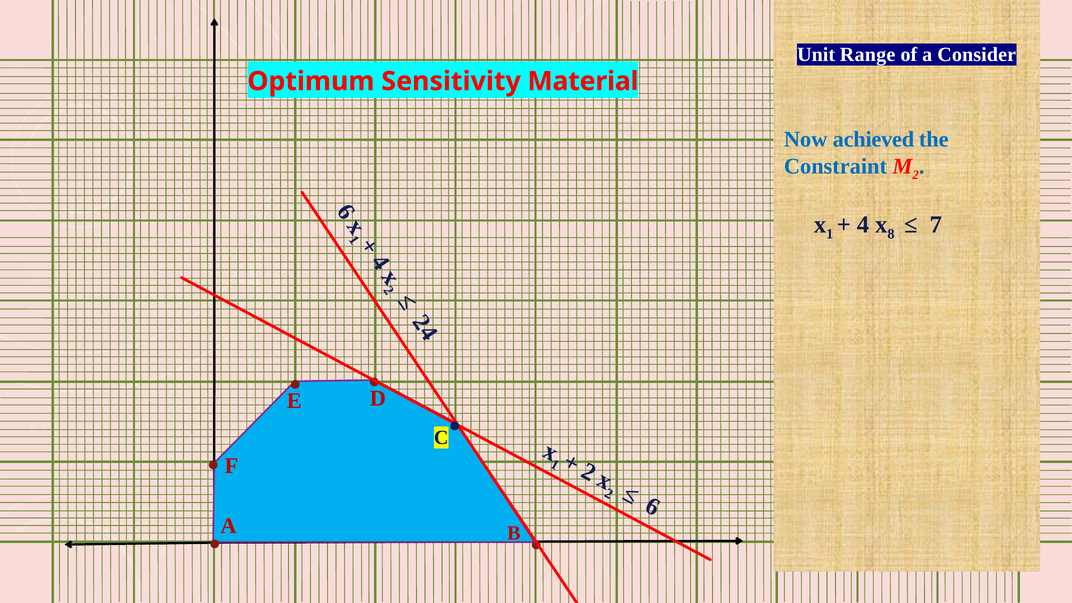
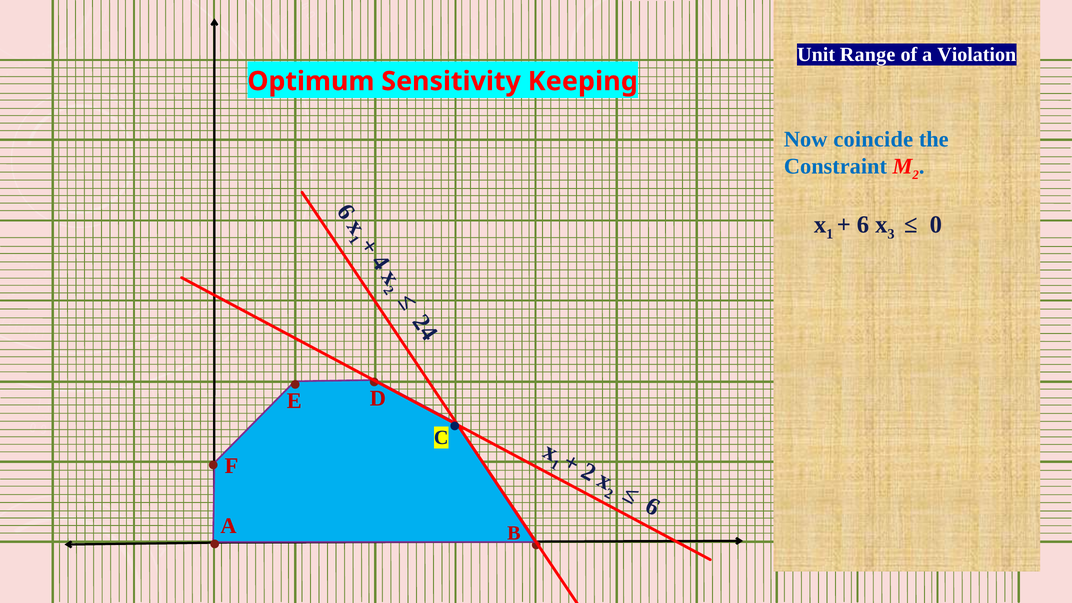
Consider: Consider -> Violation
Material: Material -> Keeping
achieved: achieved -> coincide
4 at (863, 225): 4 -> 6
8: 8 -> 3
7: 7 -> 0
